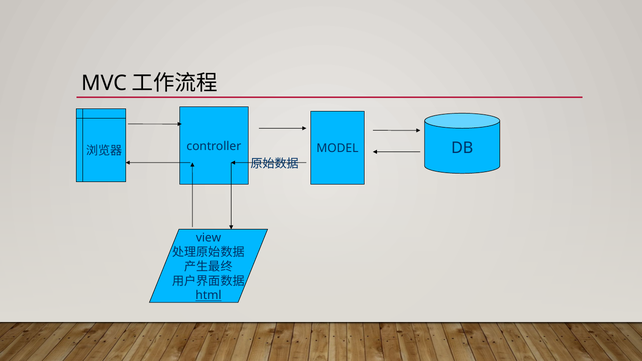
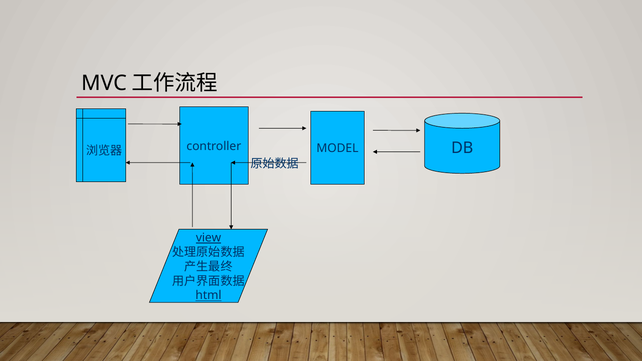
view underline: none -> present
